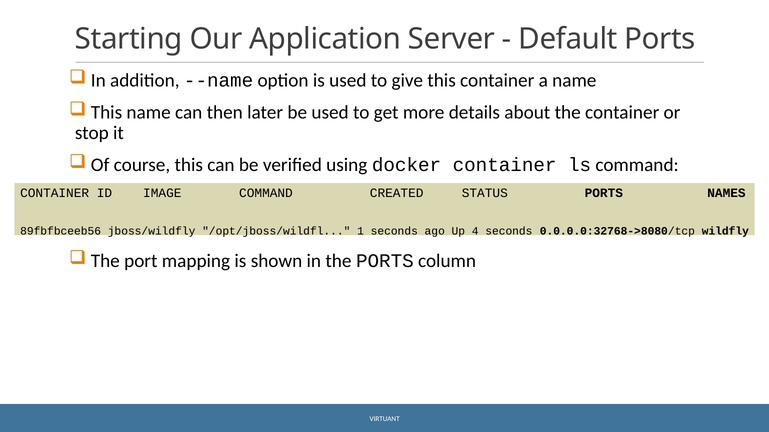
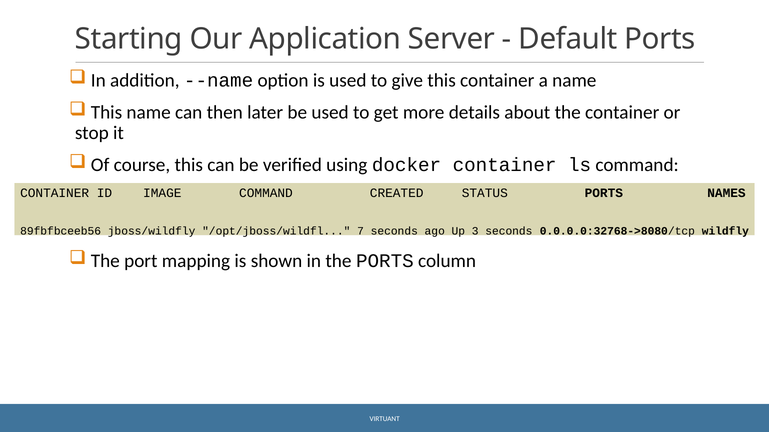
1: 1 -> 7
4: 4 -> 3
